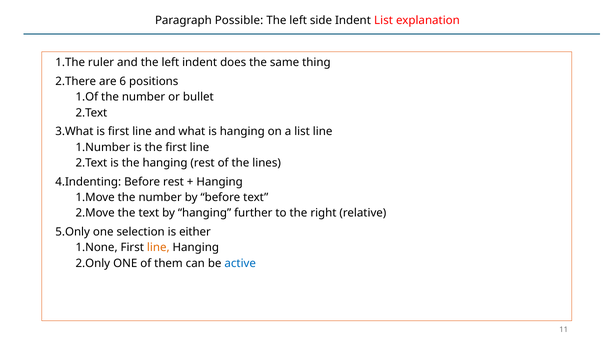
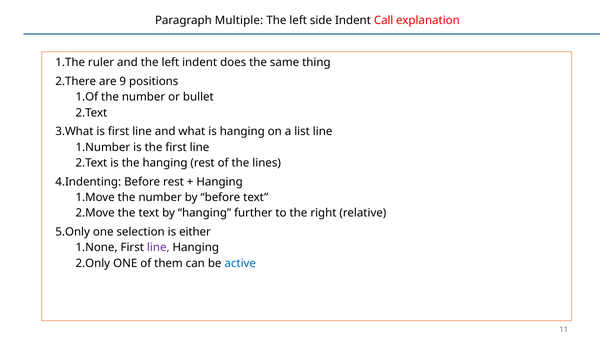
Possible: Possible -> Multiple
Indent List: List -> Call
6: 6 -> 9
line at (158, 248) colour: orange -> purple
